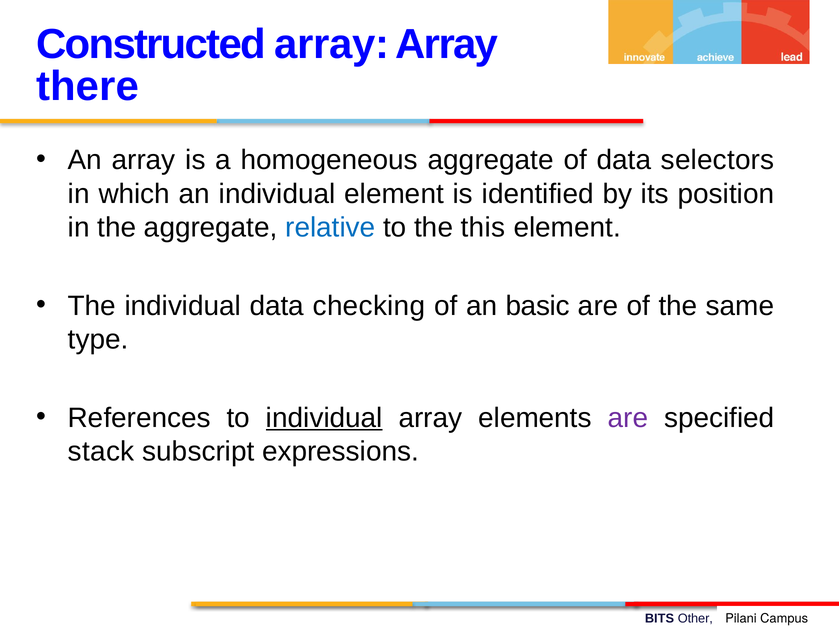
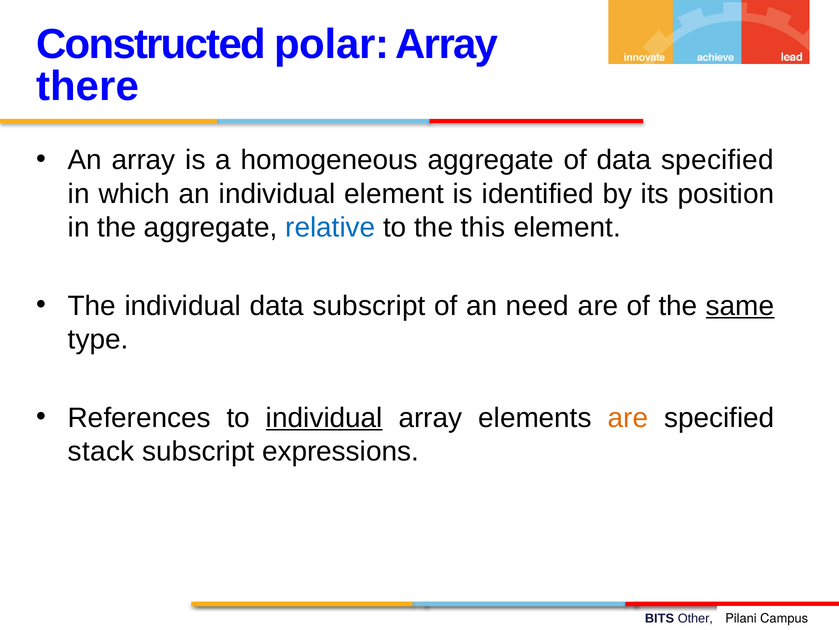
Constructed array: array -> polar
data selectors: selectors -> specified
data checking: checking -> subscript
basic: basic -> need
same underline: none -> present
are at (628, 417) colour: purple -> orange
